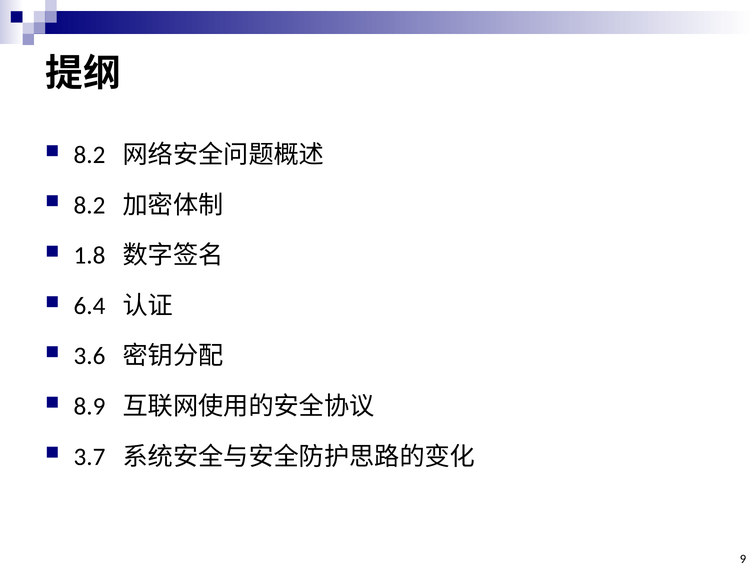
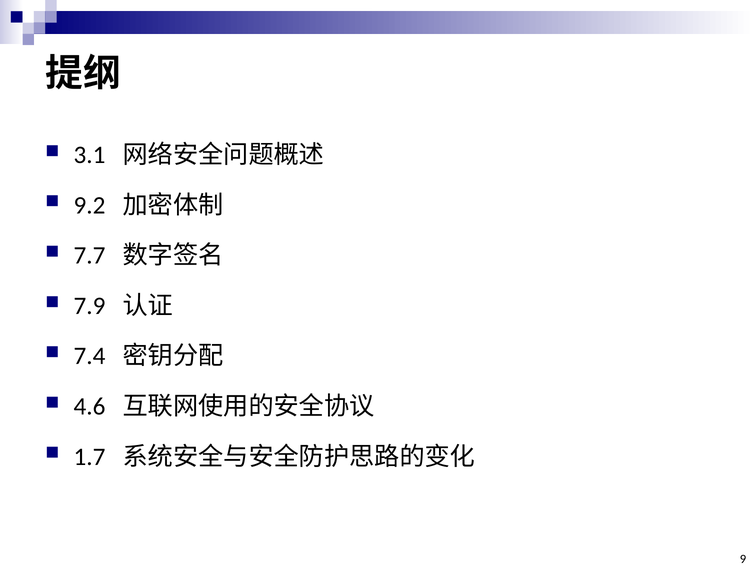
8.2 at (89, 155): 8.2 -> 3.1
8.2 at (89, 205): 8.2 -> 9.2
1.8: 1.8 -> 7.7
6.4: 6.4 -> 7.9
3.6: 3.6 -> 7.4
8.9: 8.9 -> 4.6
3.7: 3.7 -> 1.7
